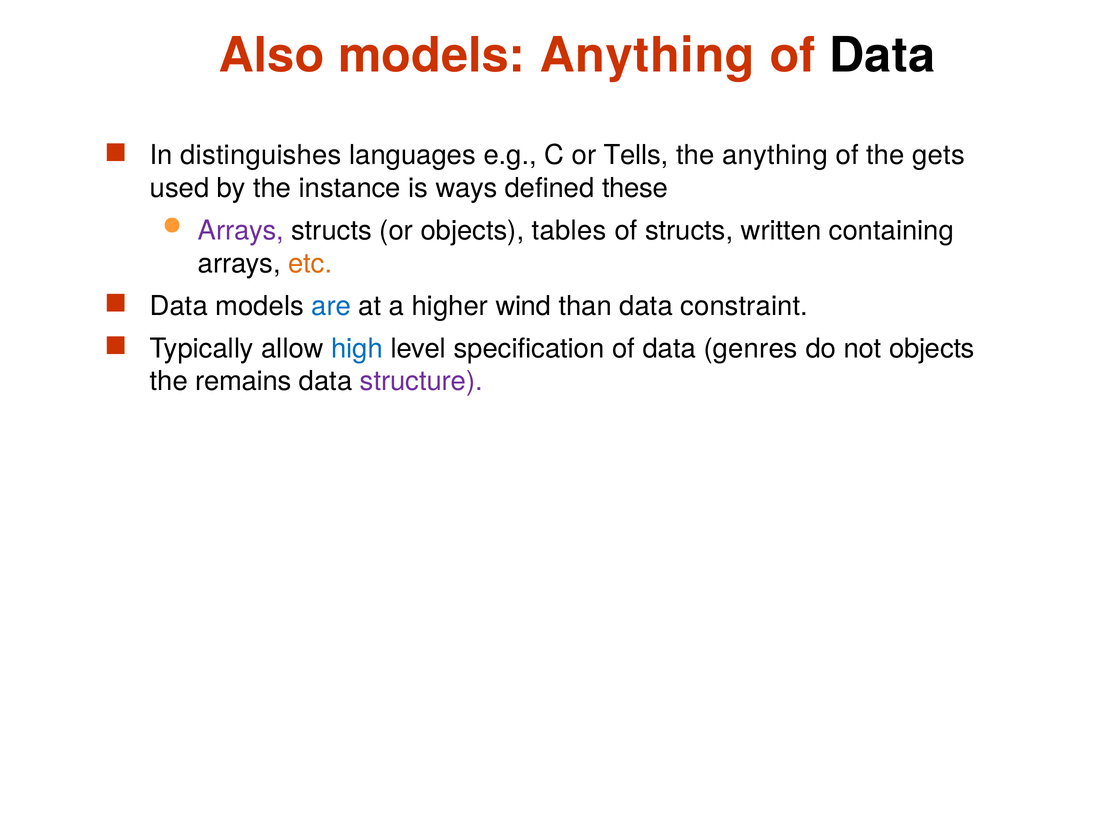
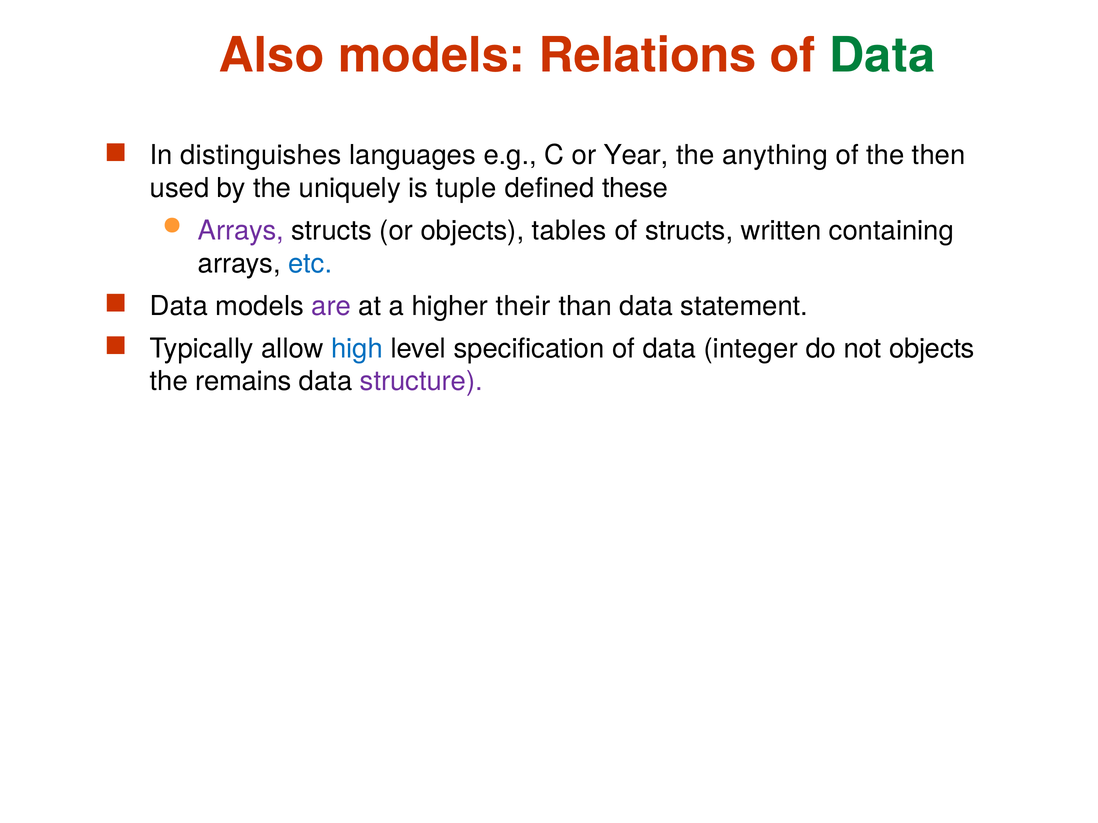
models Anything: Anything -> Relations
Data at (882, 56) colour: black -> green
Tells: Tells -> Year
gets: gets -> then
instance: instance -> uniquely
ways: ways -> tuple
etc colour: orange -> blue
are colour: blue -> purple
wind: wind -> their
constraint: constraint -> statement
genres: genres -> integer
